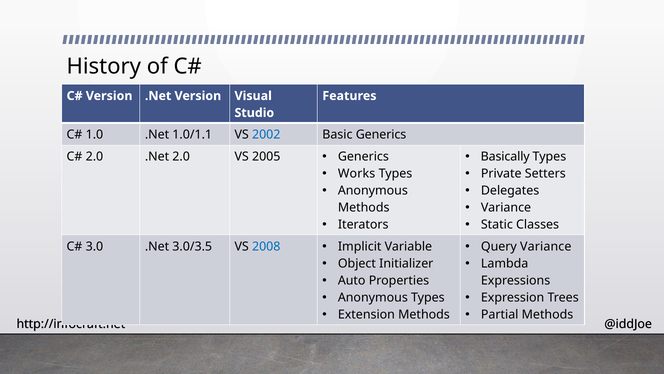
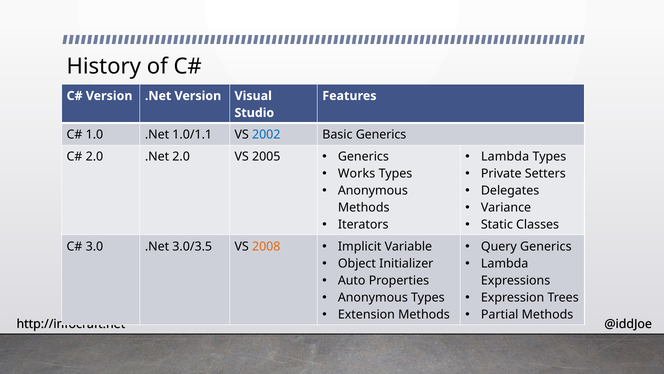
Basically at (505, 157): Basically -> Lambda
Query Variance: Variance -> Generics
2008 colour: blue -> orange
